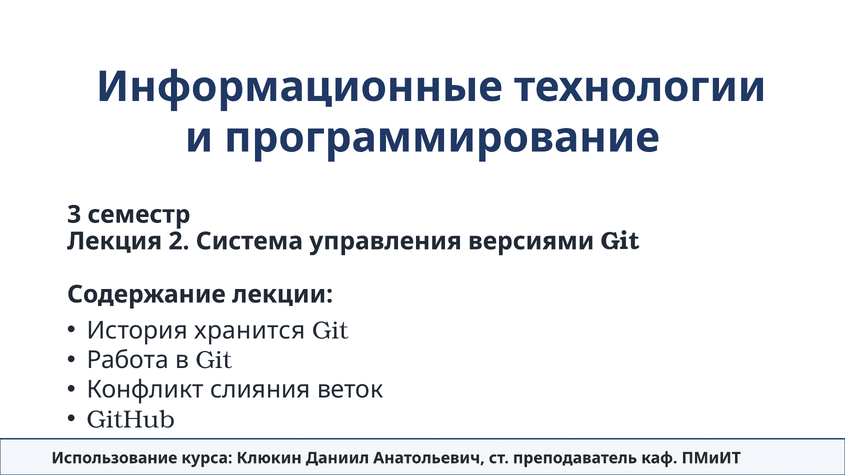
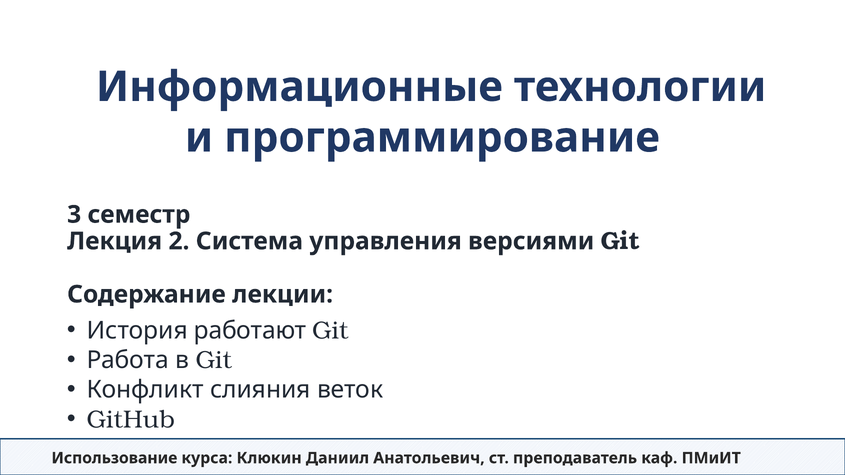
хранится: хранится -> работают
